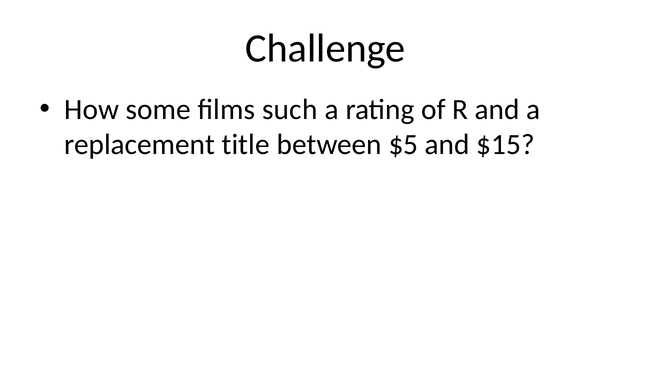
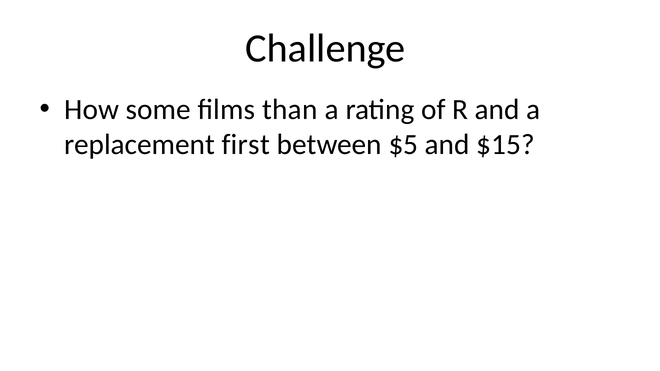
such: such -> than
title: title -> first
